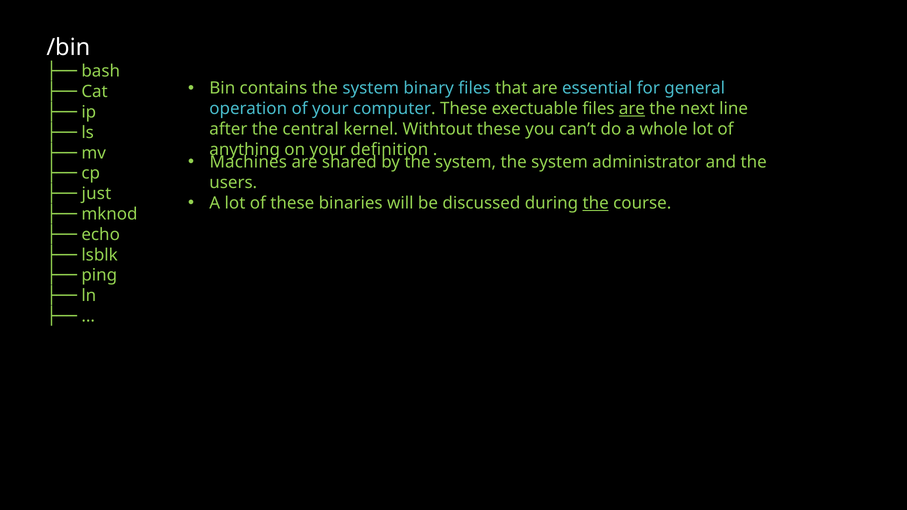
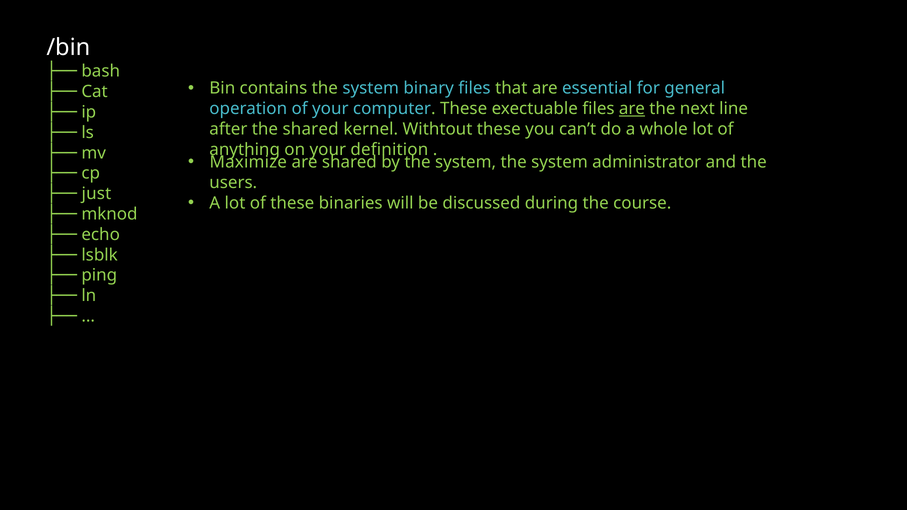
the central: central -> shared
Machines: Machines -> Maximize
the at (596, 203) underline: present -> none
